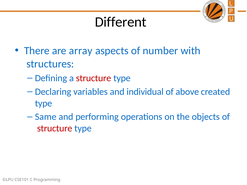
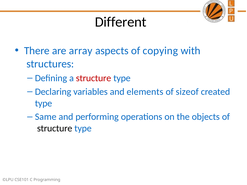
number: number -> copying
individual: individual -> elements
above: above -> sizeof
structure at (55, 129) colour: red -> black
